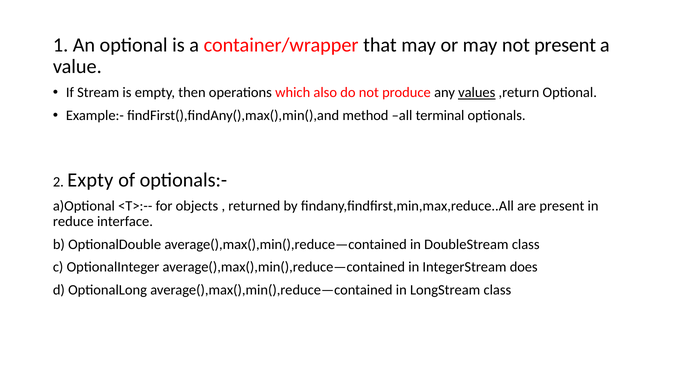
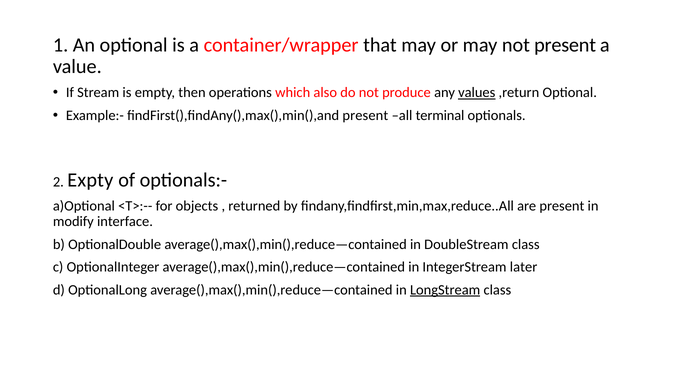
findFirst(),findAny(),max(),min(),and method: method -> present
reduce: reduce -> modify
does: does -> later
LongStream underline: none -> present
